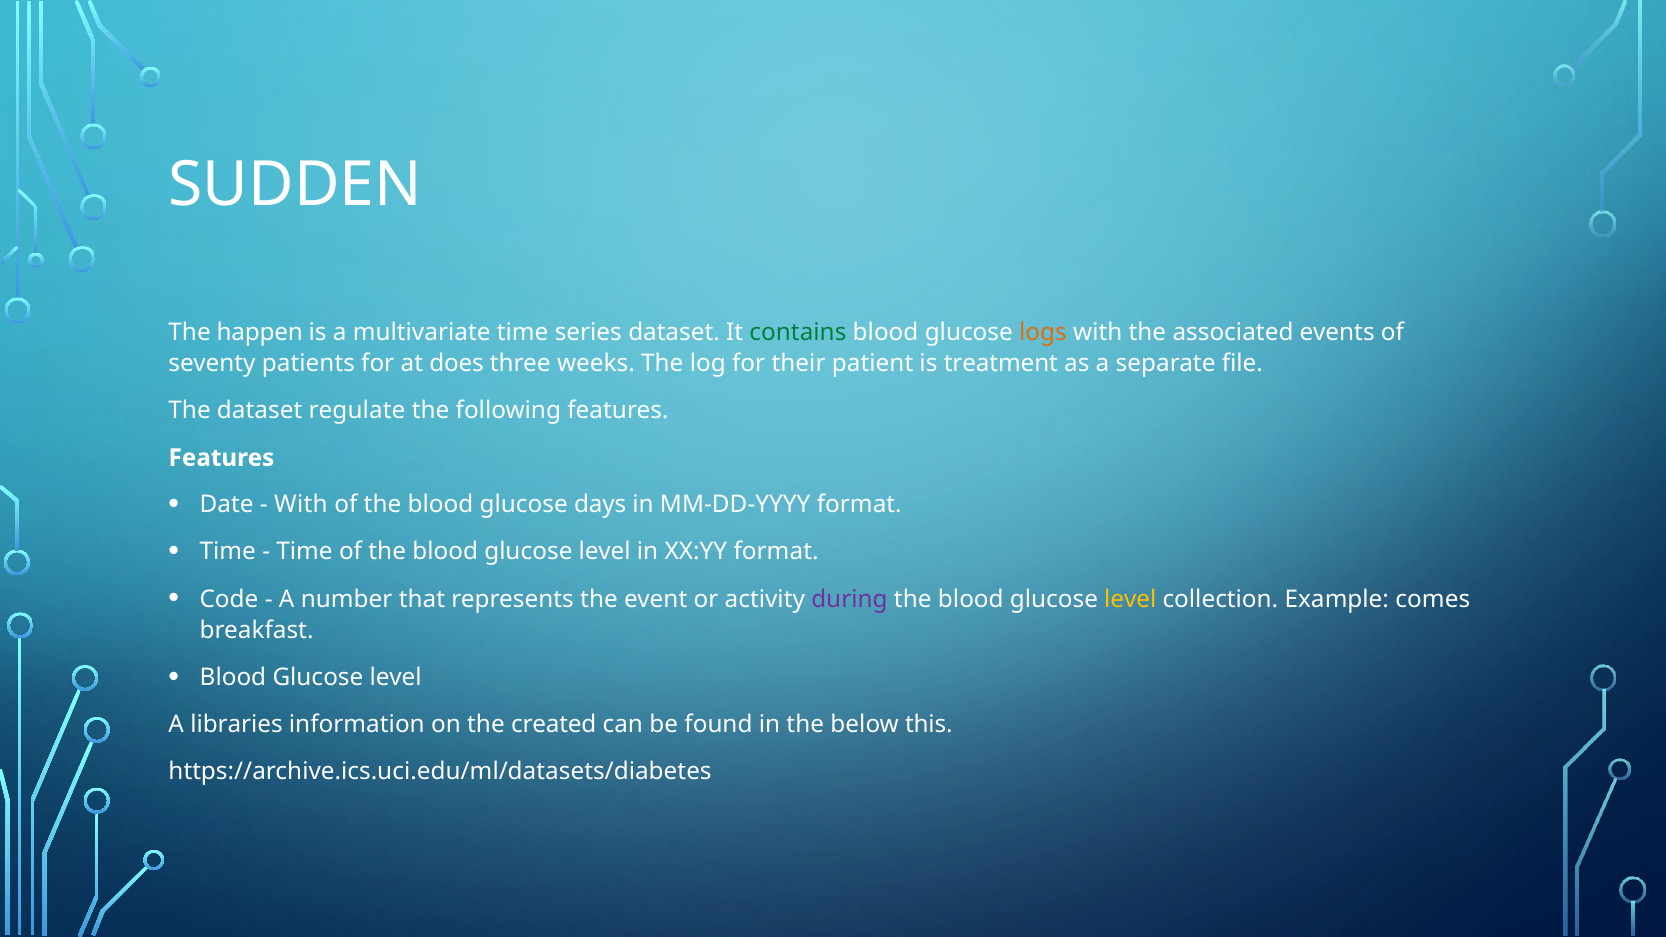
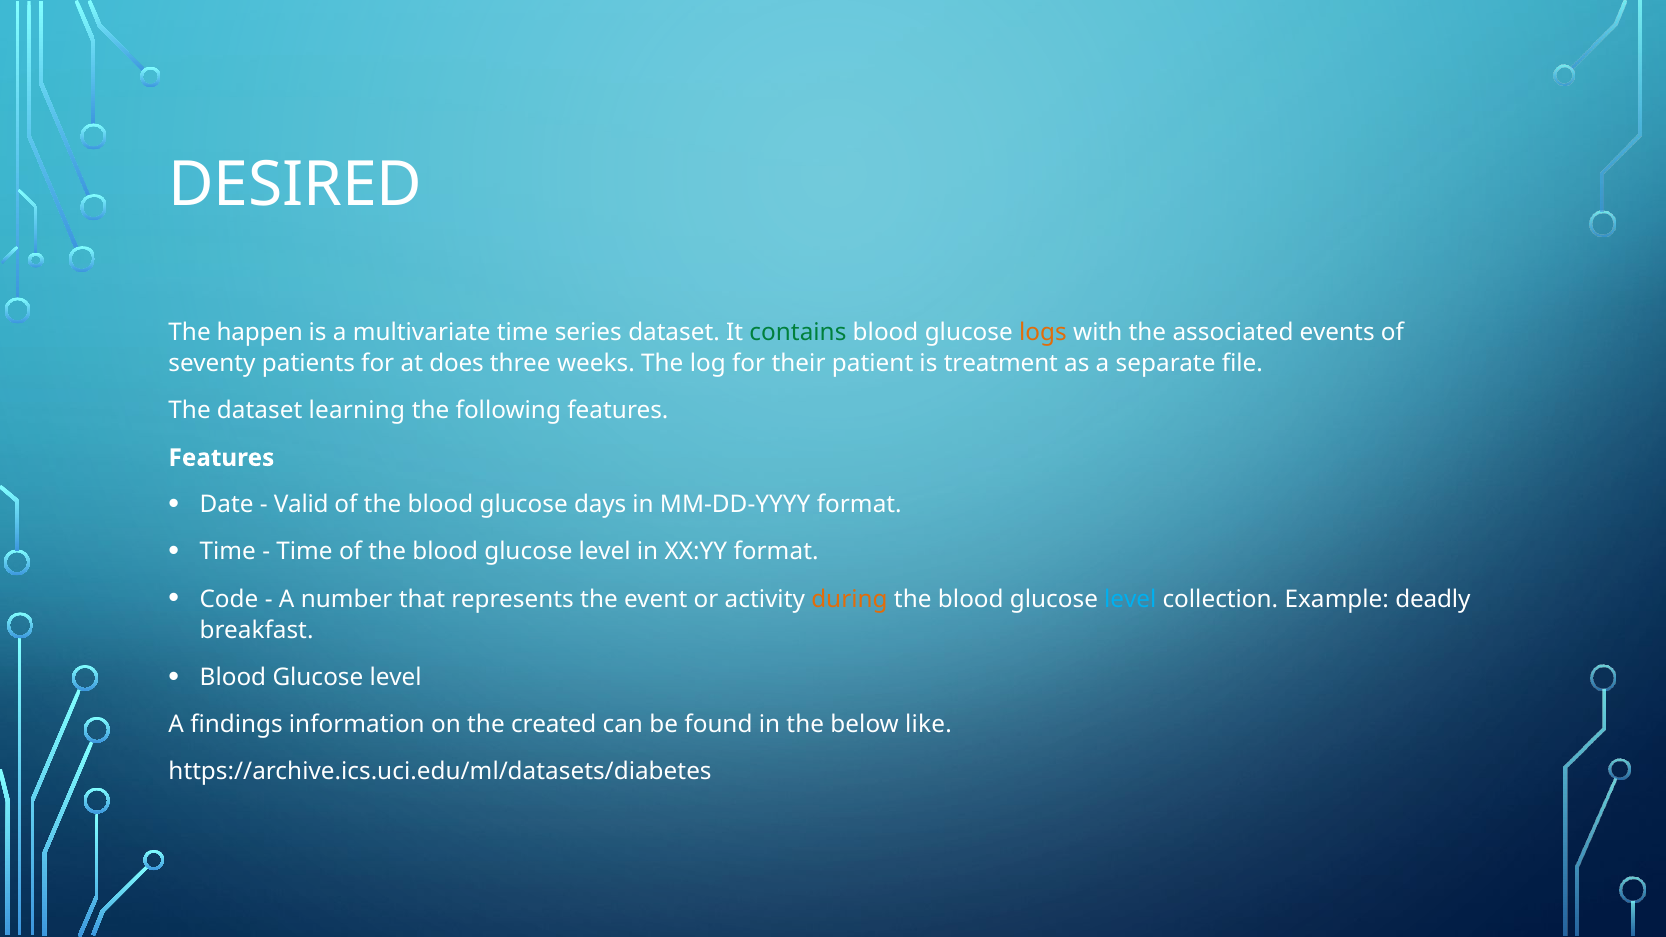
SUDDEN: SUDDEN -> DESIRED
regulate: regulate -> learning
With at (301, 505): With -> Valid
during colour: purple -> orange
level at (1130, 599) colour: yellow -> light blue
comes: comes -> deadly
libraries: libraries -> findings
this: this -> like
